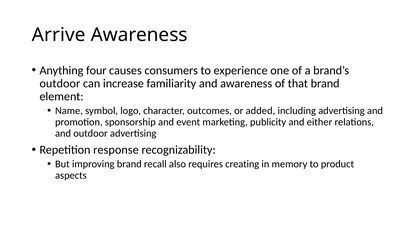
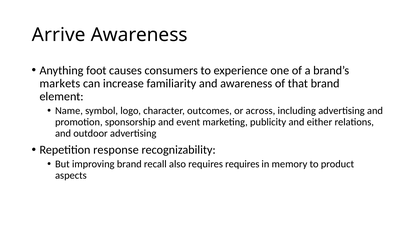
four: four -> foot
outdoor at (60, 83): outdoor -> markets
added: added -> across
requires creating: creating -> requires
